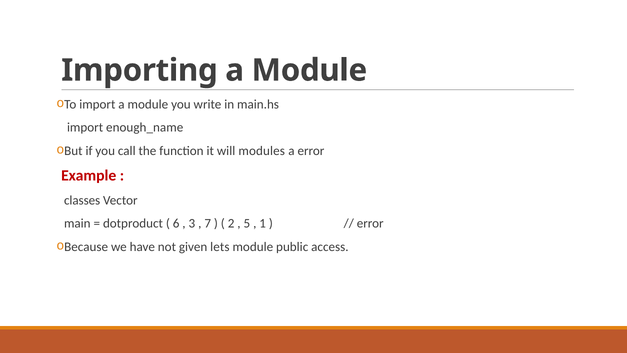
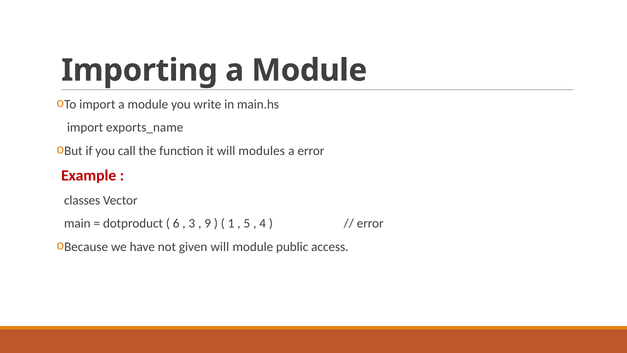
enough_name: enough_name -> exports_name
7: 7 -> 9
2: 2 -> 1
1: 1 -> 4
given lets: lets -> will
